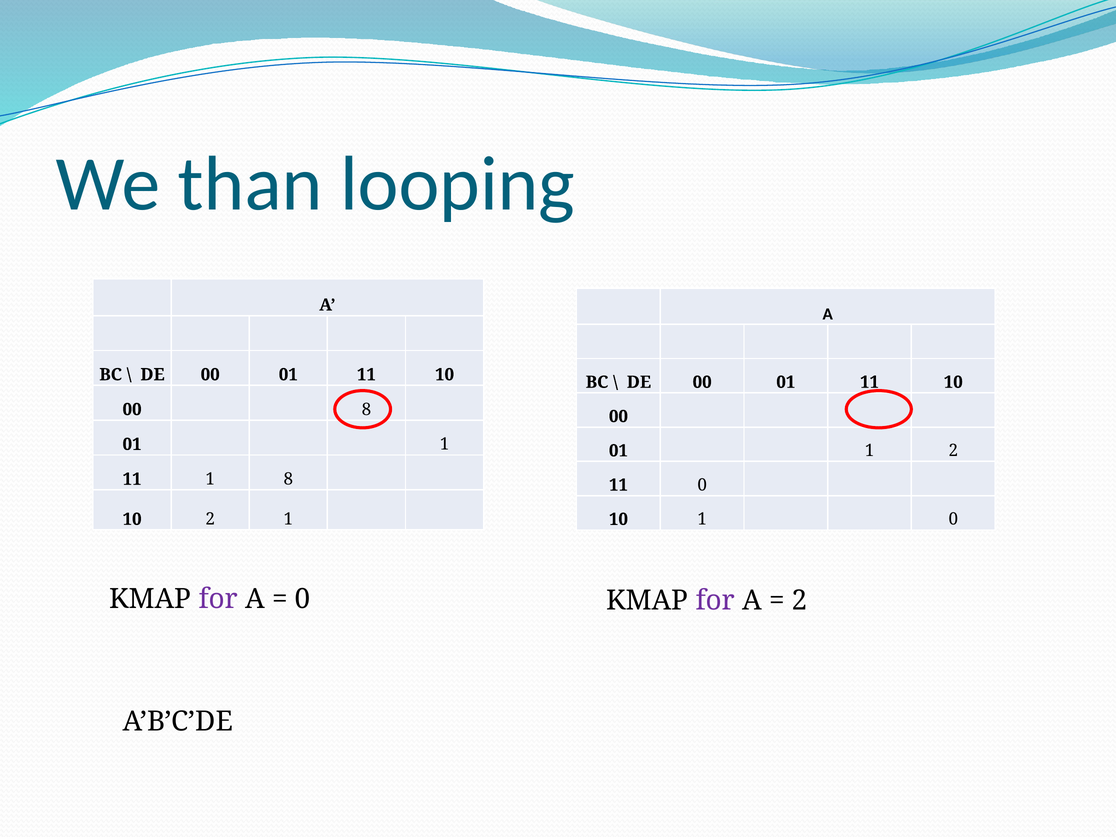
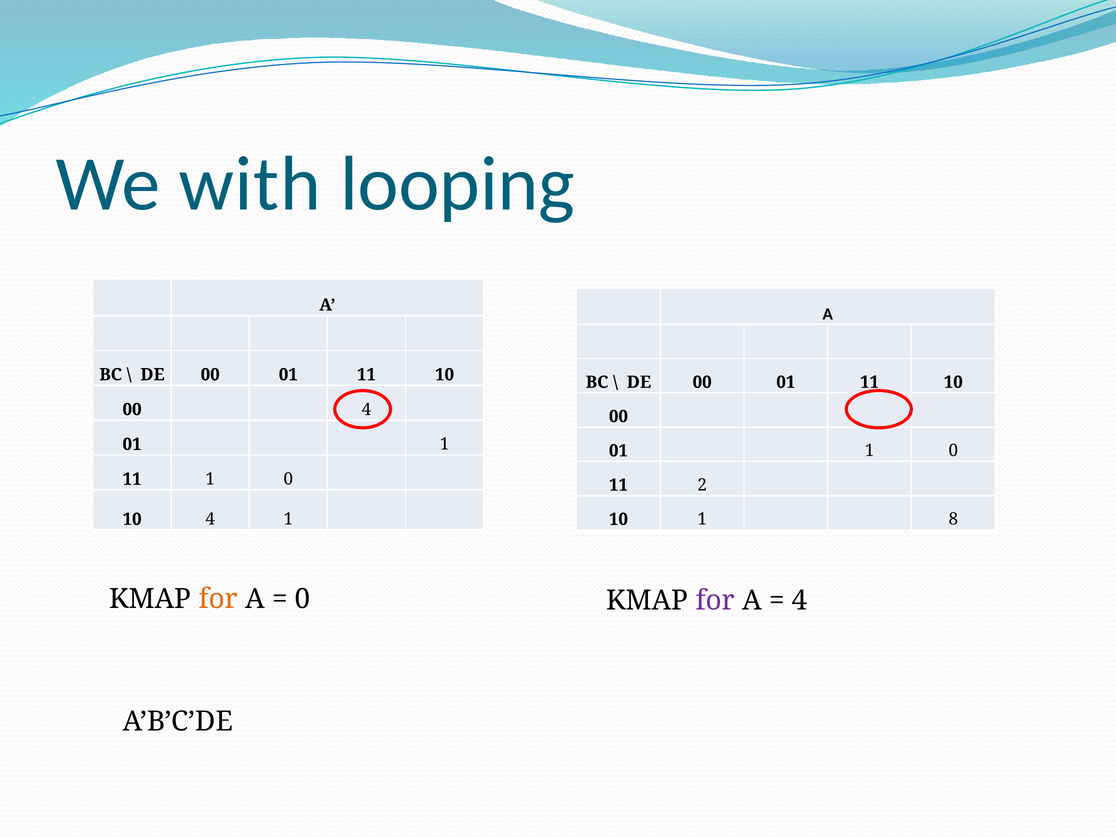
than: than -> with
00 8: 8 -> 4
01 1 2: 2 -> 0
11 1 8: 8 -> 0
11 0: 0 -> 2
10 2: 2 -> 4
1 0: 0 -> 8
for at (218, 599) colour: purple -> orange
2 at (800, 601): 2 -> 4
